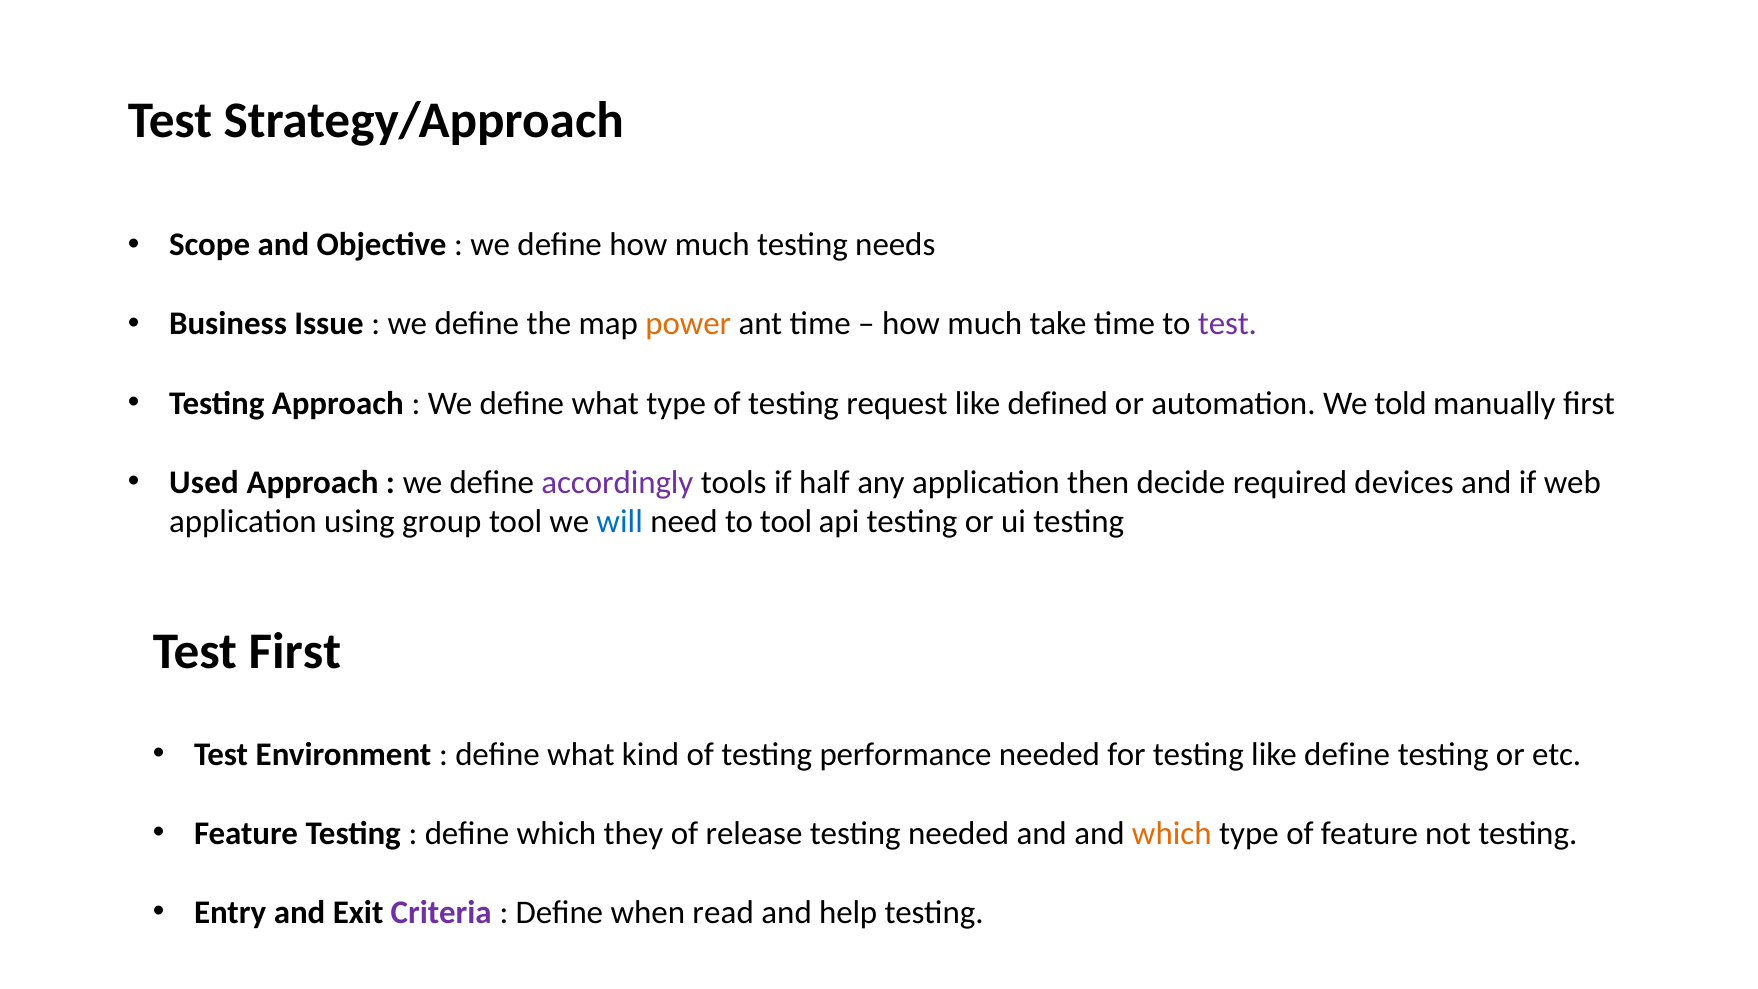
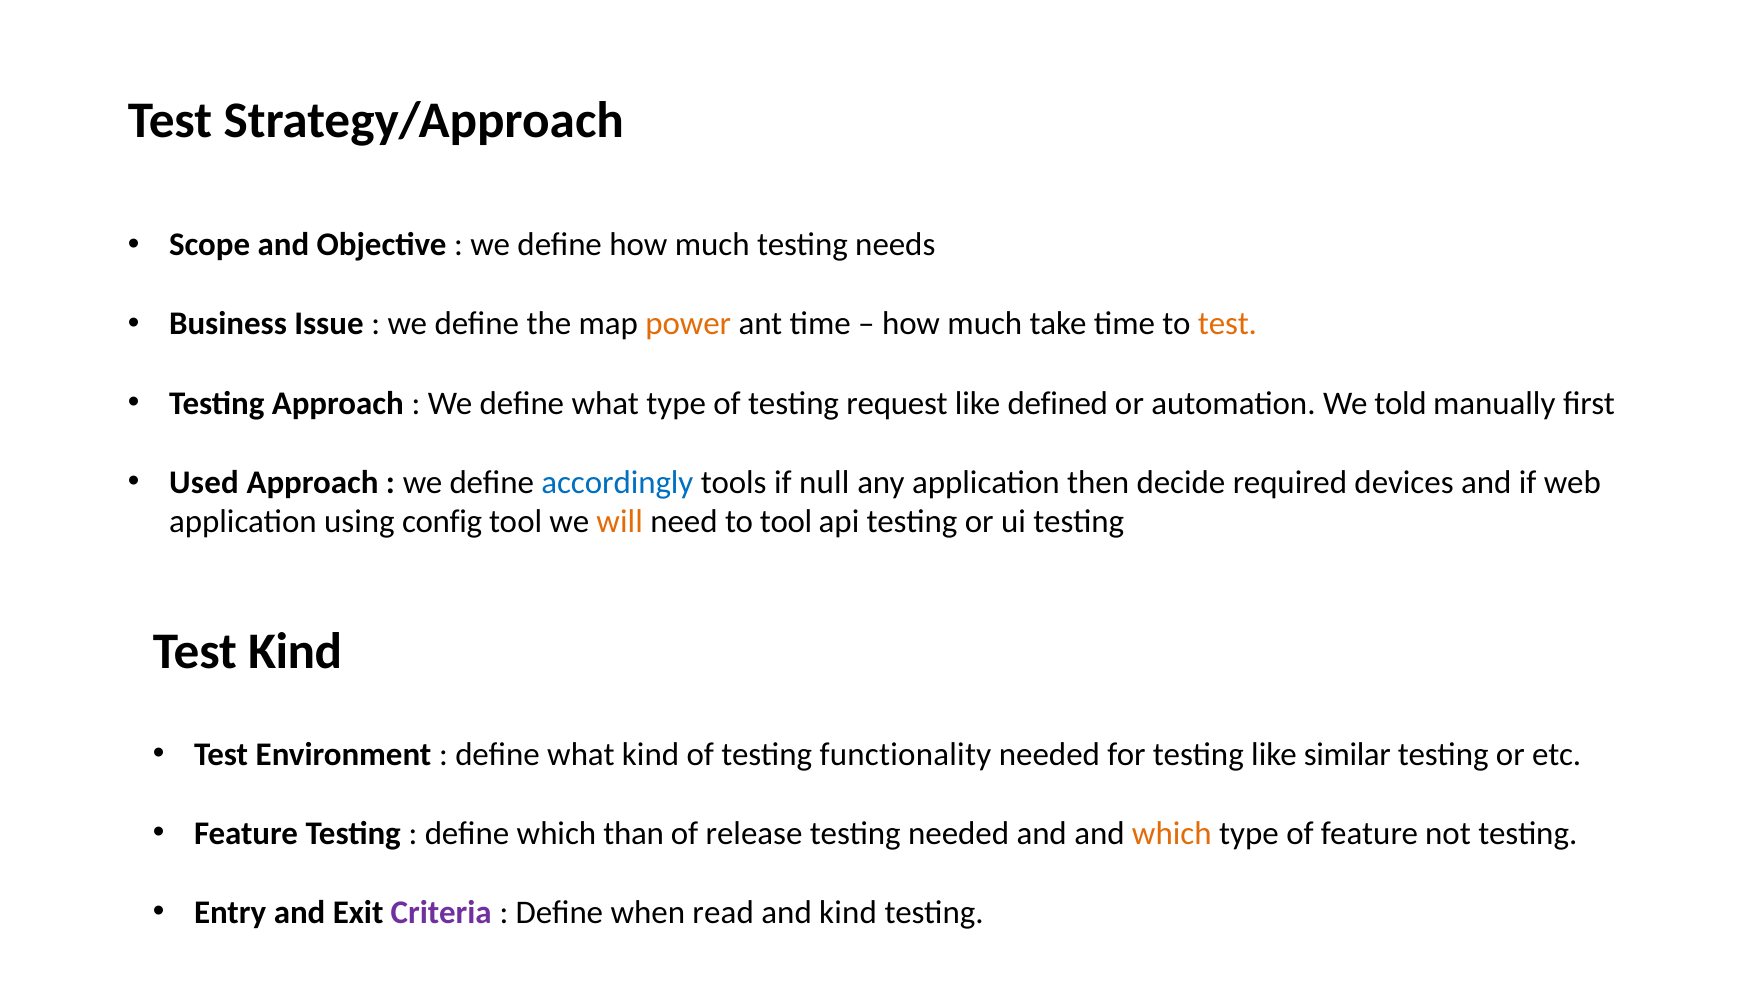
test at (1227, 324) colour: purple -> orange
accordingly colour: purple -> blue
half: half -> null
group: group -> config
will colour: blue -> orange
Test First: First -> Kind
performance: performance -> functionality
like define: define -> similar
they: they -> than
and help: help -> kind
